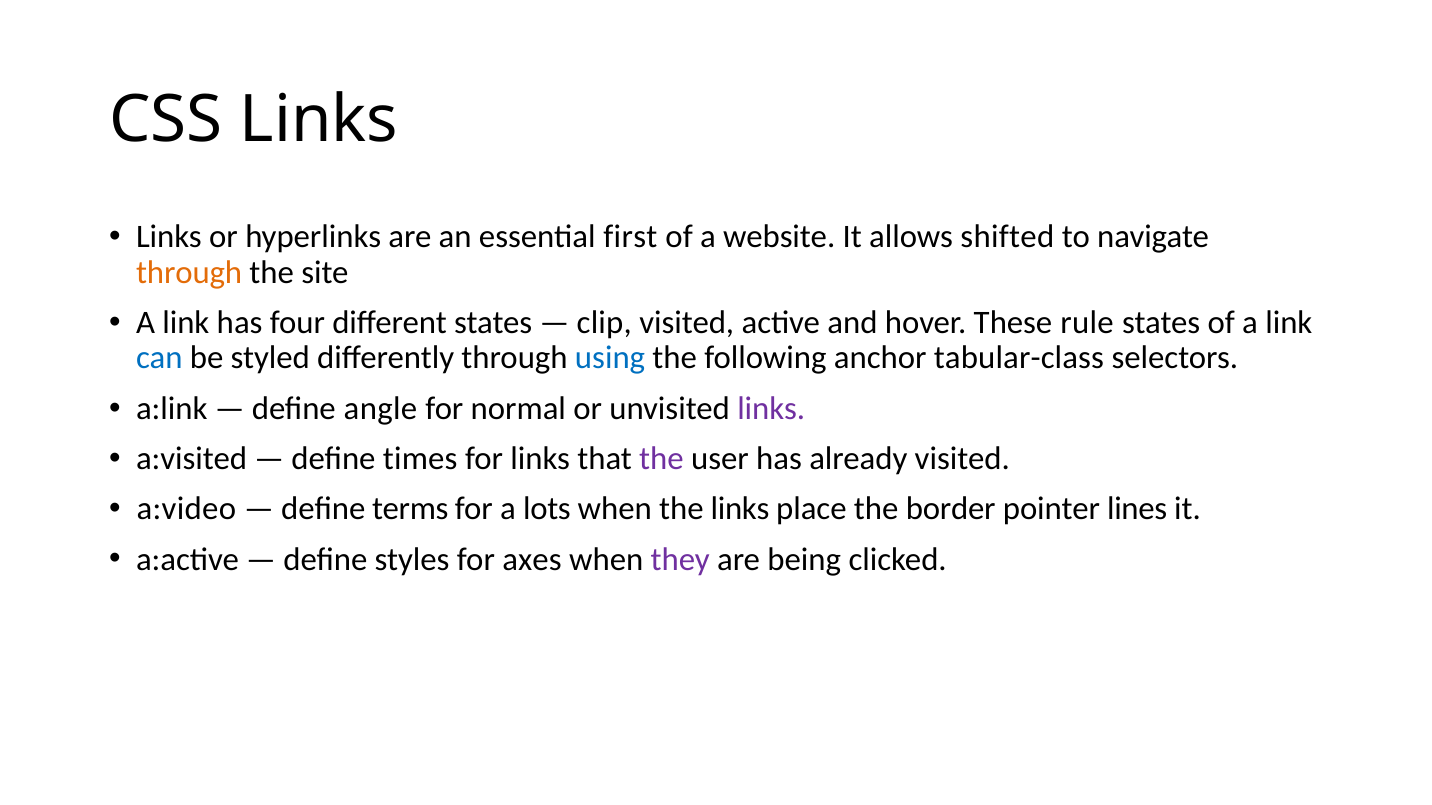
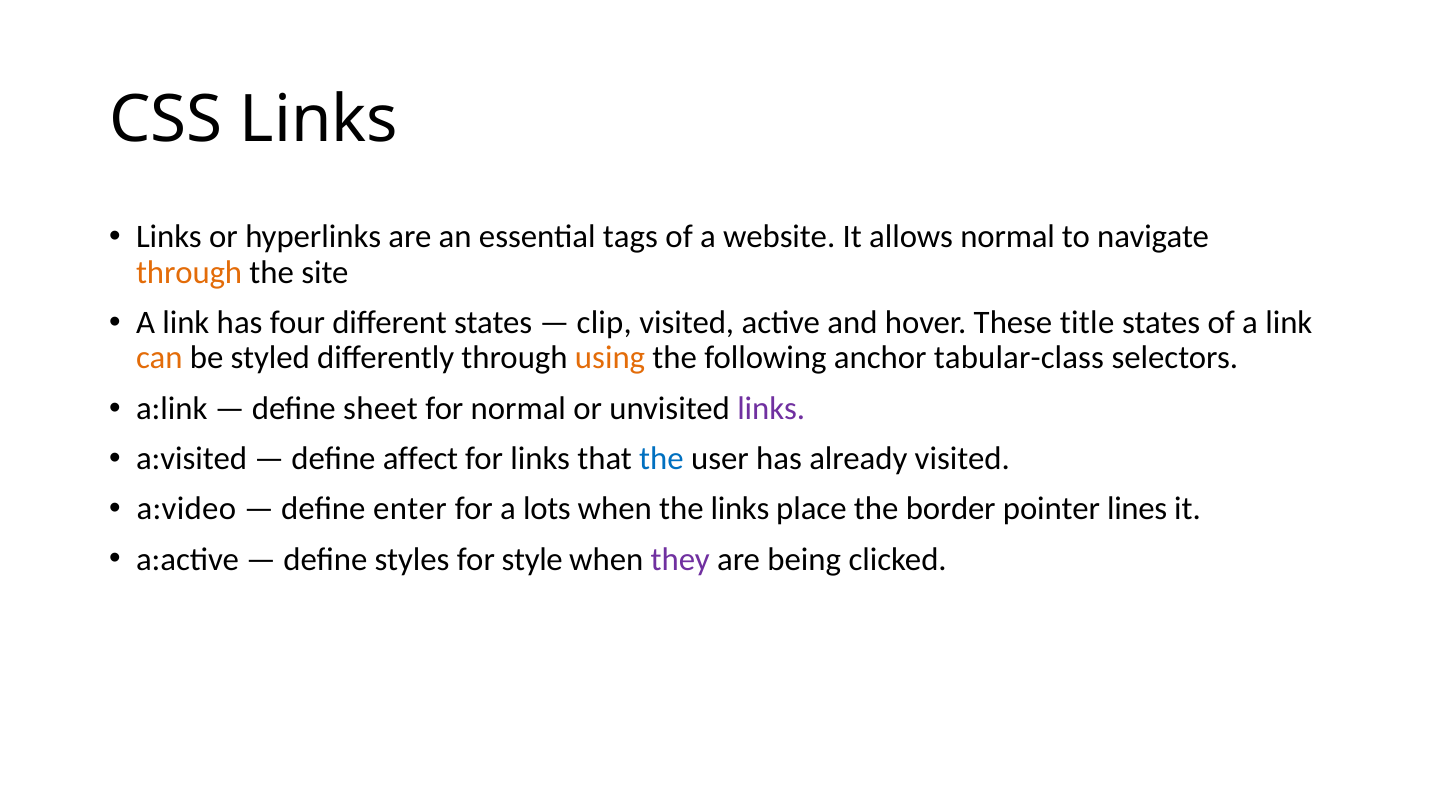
first: first -> tags
allows shifted: shifted -> normal
rule: rule -> title
can colour: blue -> orange
using colour: blue -> orange
angle: angle -> sheet
times: times -> affect
the at (661, 459) colour: purple -> blue
terms: terms -> enter
axes: axes -> style
